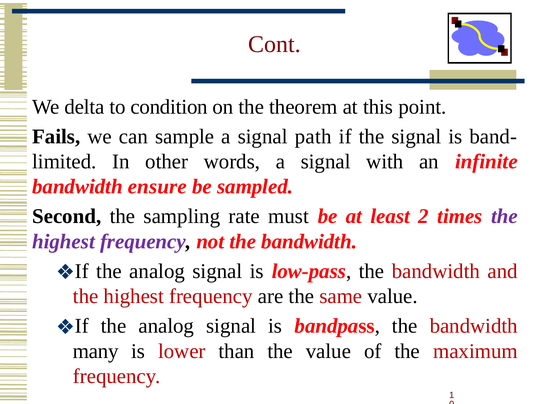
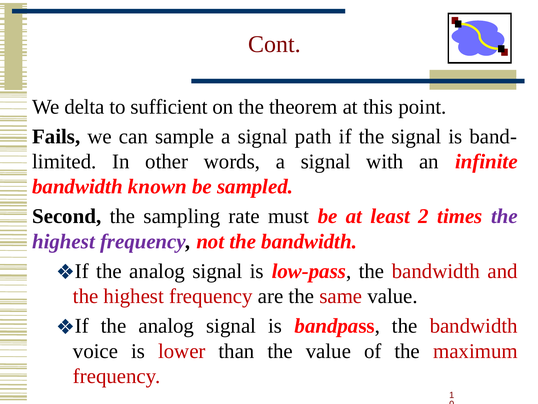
condition: condition -> sufficient
ensure: ensure -> known
many: many -> voice
